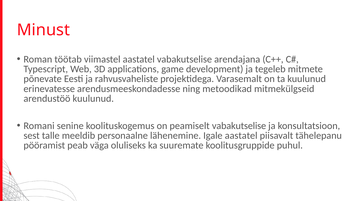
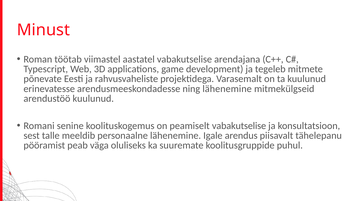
ning metoodikad: metoodikad -> lähenemine
Igale aastatel: aastatel -> arendus
